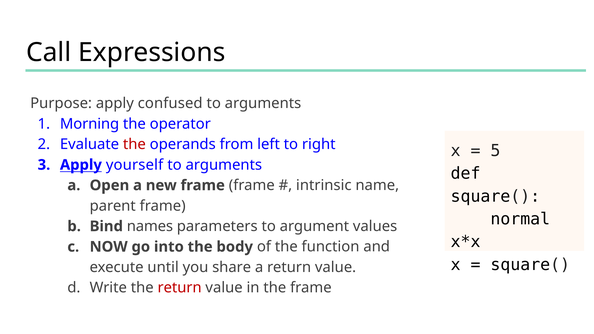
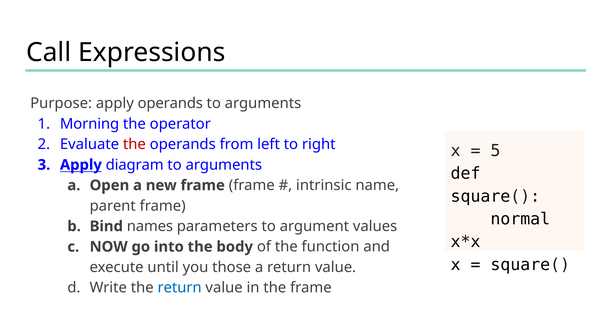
apply confused: confused -> operands
yourself: yourself -> diagram
share: share -> those
return at (180, 288) colour: red -> blue
